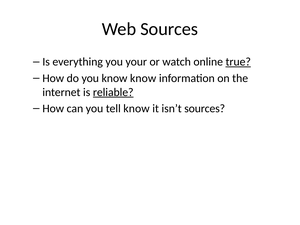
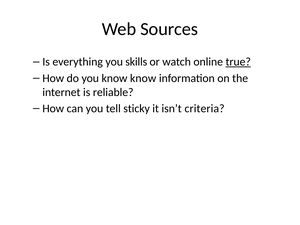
your: your -> skills
reliable underline: present -> none
tell know: know -> sticky
isn’t sources: sources -> criteria
